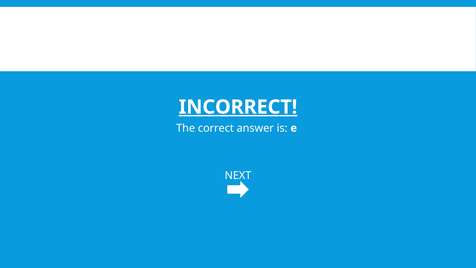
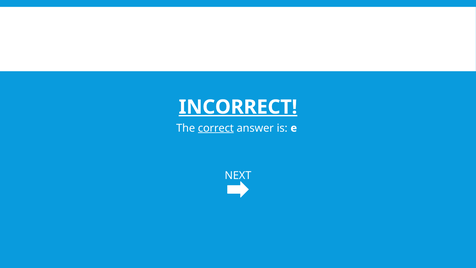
correct underline: none -> present
